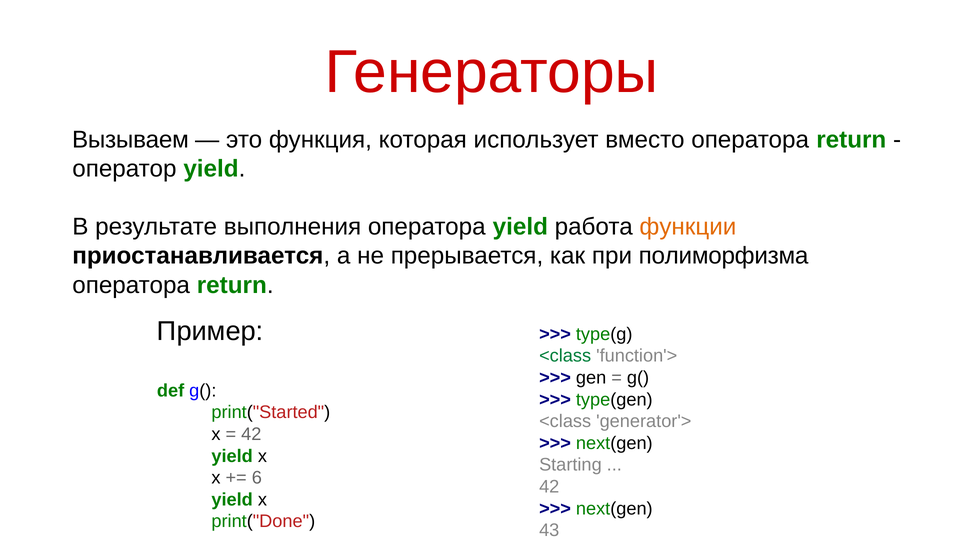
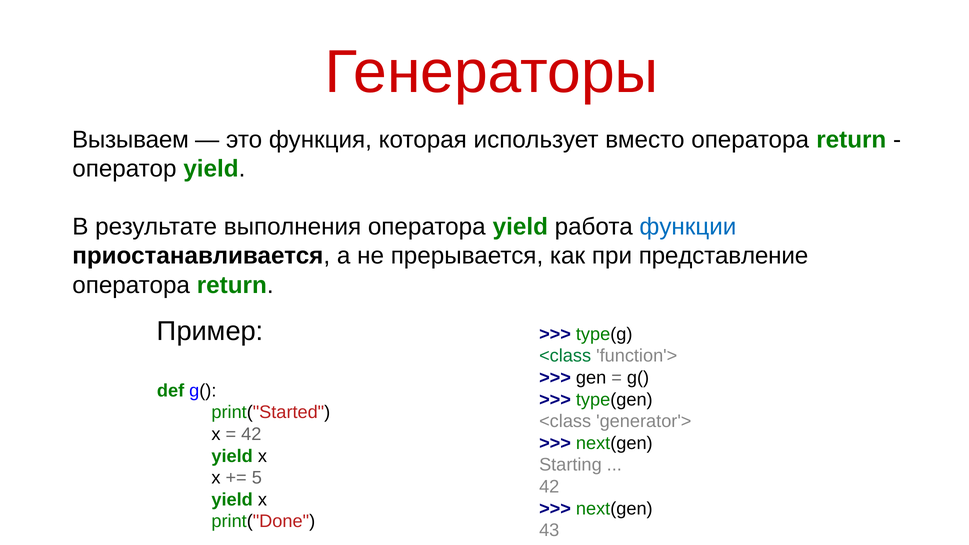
функции colour: orange -> blue
полиморфизма: полиморфизма -> представление
6: 6 -> 5
